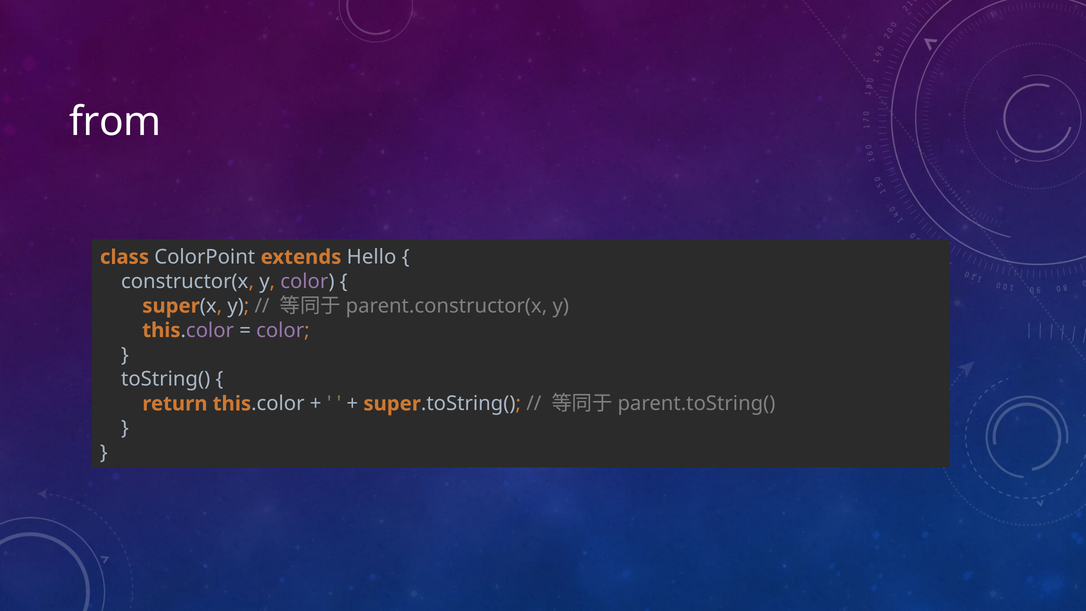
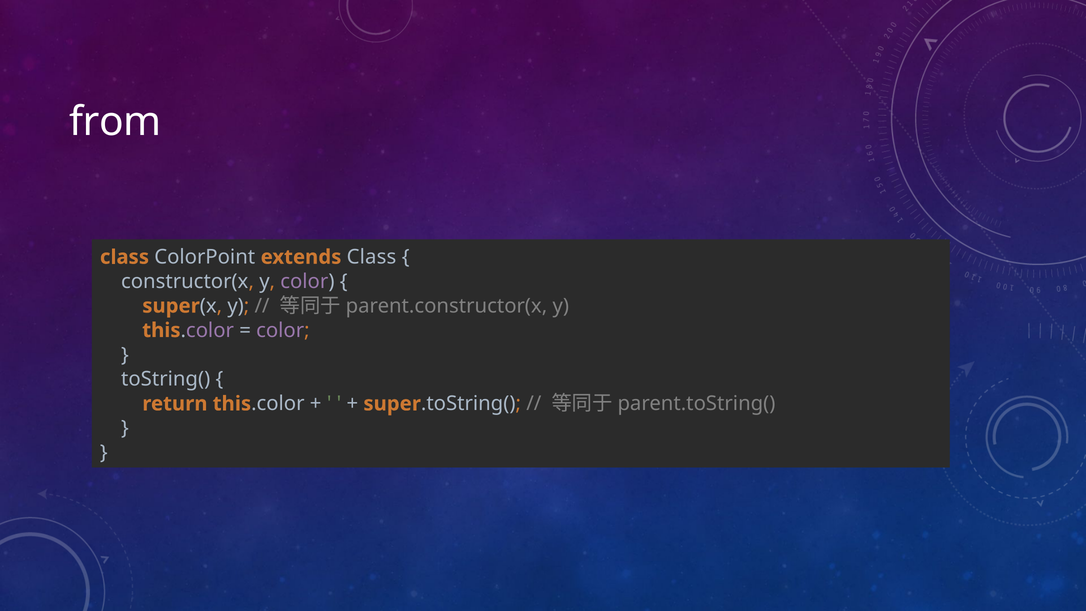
extends Hello: Hello -> Class
